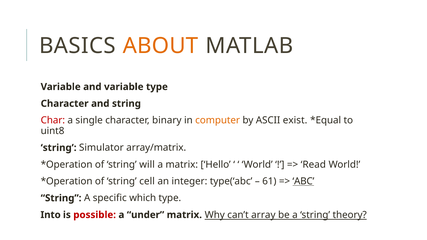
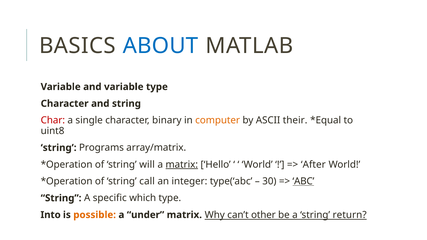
ABOUT colour: orange -> blue
exist: exist -> their
Simulator: Simulator -> Programs
matrix at (182, 165) underline: none -> present
Read: Read -> After
cell: cell -> call
61: 61 -> 30
possible colour: red -> orange
array: array -> other
theory: theory -> return
